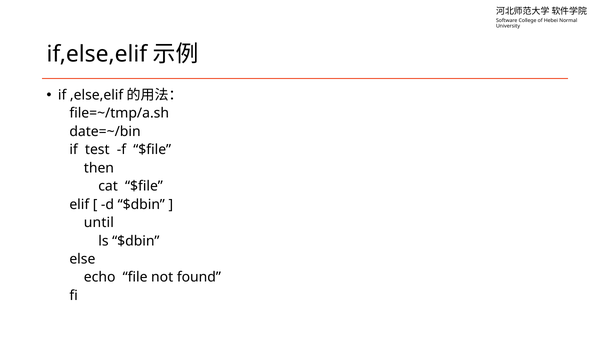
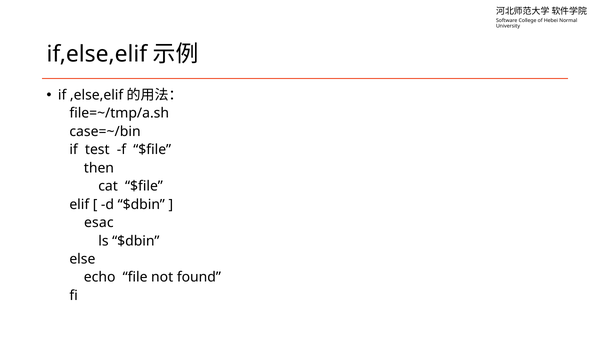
date=~/bin: date=~/bin -> case=~/bin
until: until -> esac
